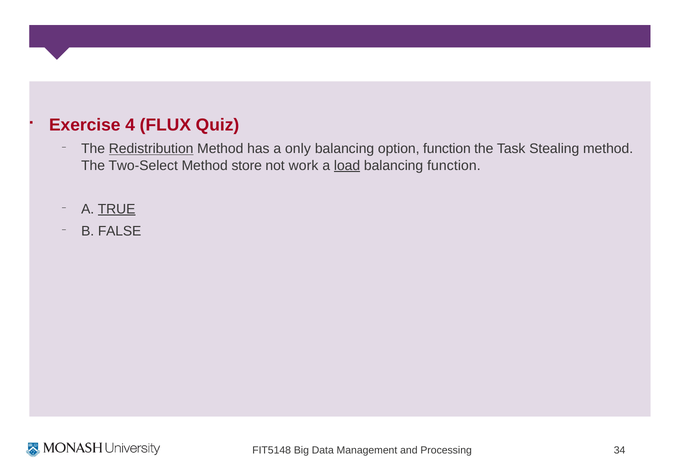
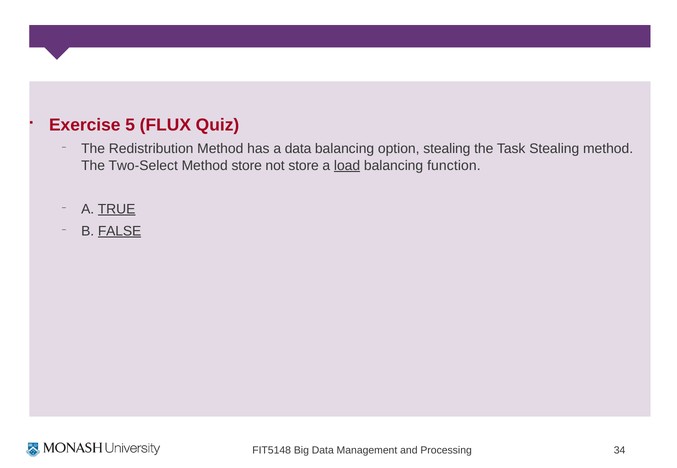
4: 4 -> 5
Redistribution underline: present -> none
a only: only -> data
option function: function -> stealing
not work: work -> store
FALSE underline: none -> present
